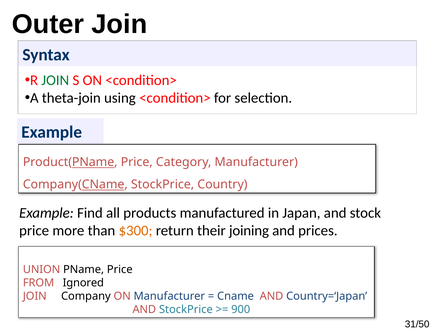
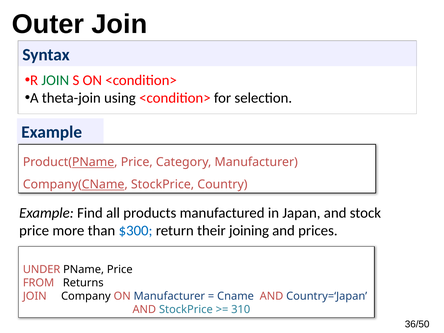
$300 colour: orange -> blue
UNION: UNION -> UNDER
Ignored: Ignored -> Returns
900: 900 -> 310
31/50: 31/50 -> 36/50
